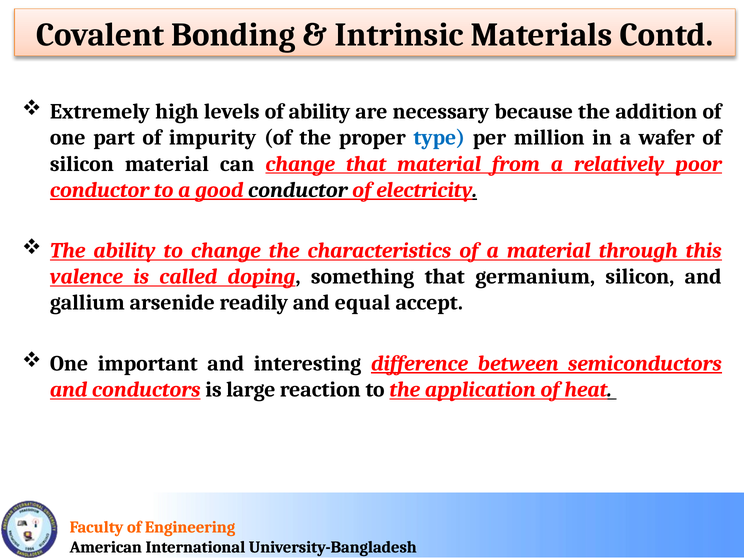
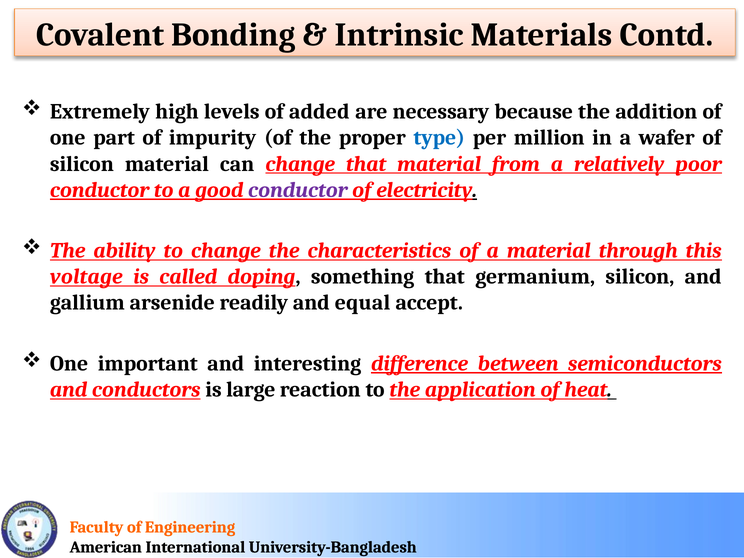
of ability: ability -> added
conductor at (298, 190) colour: black -> purple
valence: valence -> voltage
